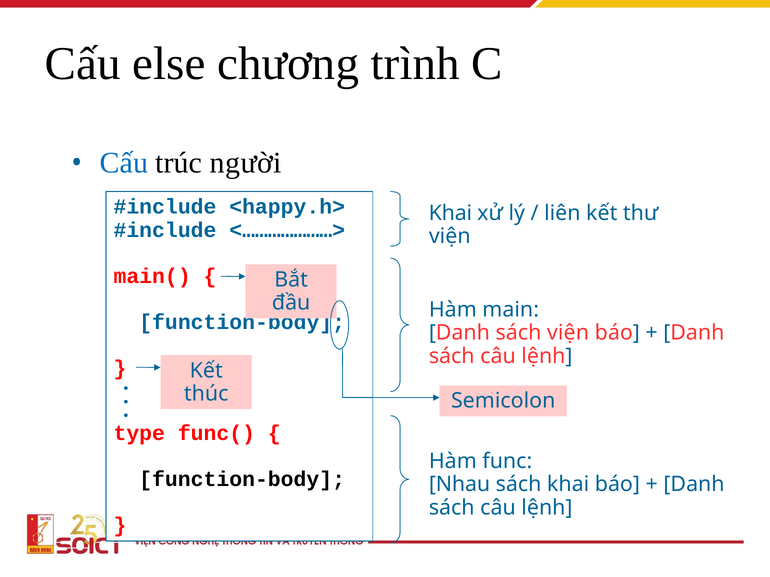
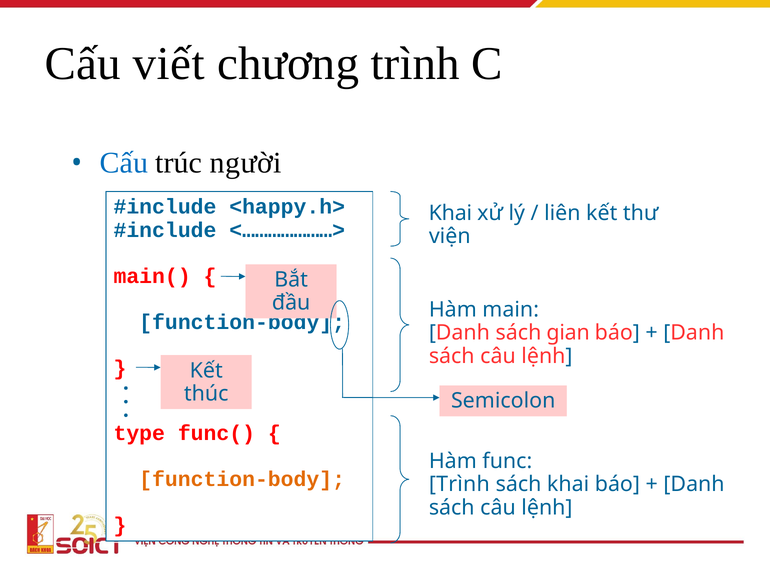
else: else -> viết
sách viện: viện -> gian
function-body at (242, 480) colour: black -> orange
Nhau at (460, 485): Nhau -> Trình
